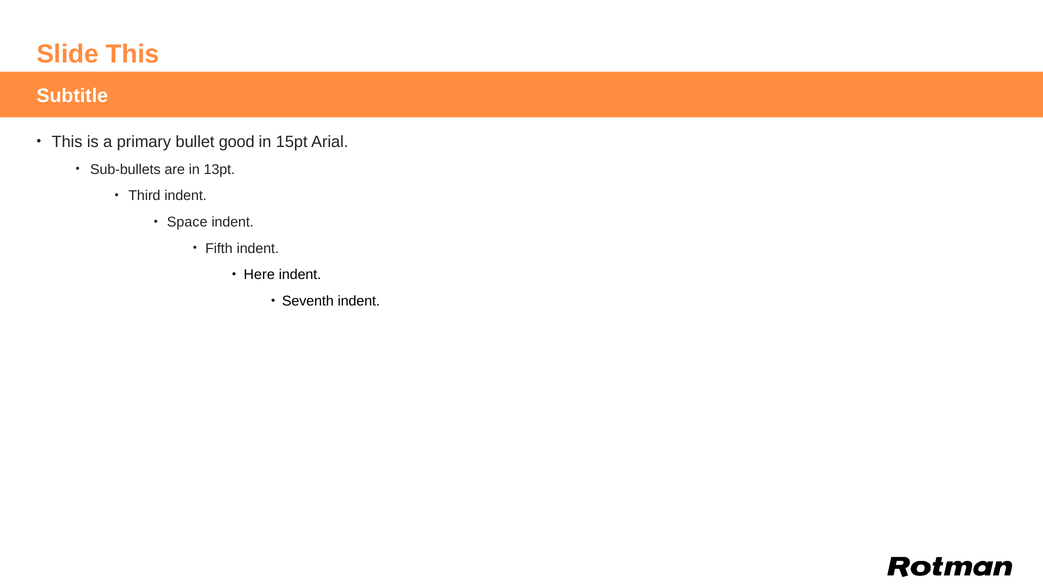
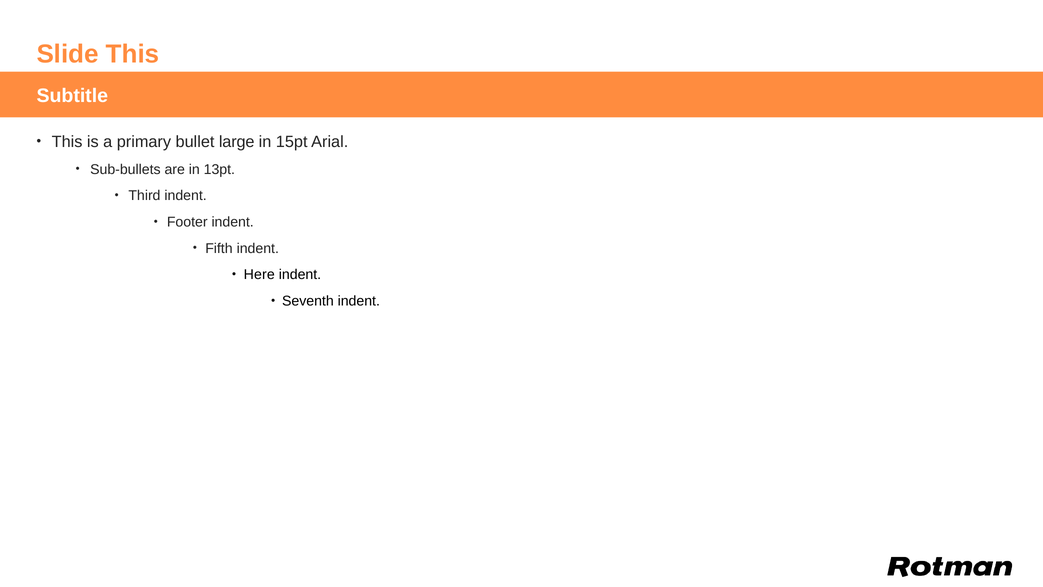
good: good -> large
Space: Space -> Footer
